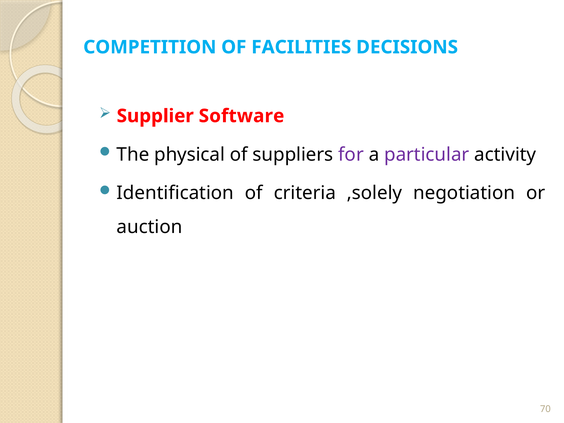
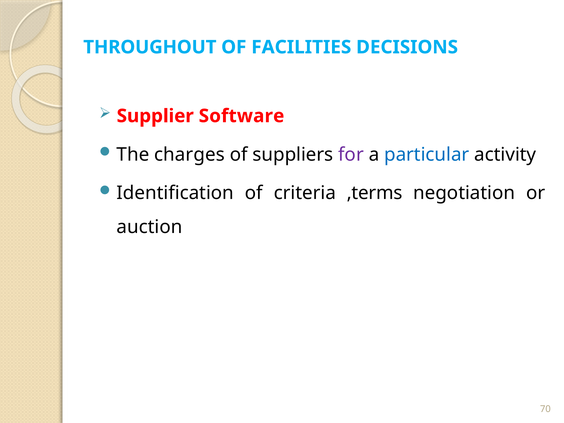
COMPETITION: COMPETITION -> THROUGHOUT
physical: physical -> charges
particular colour: purple -> blue
,solely: ,solely -> ,terms
